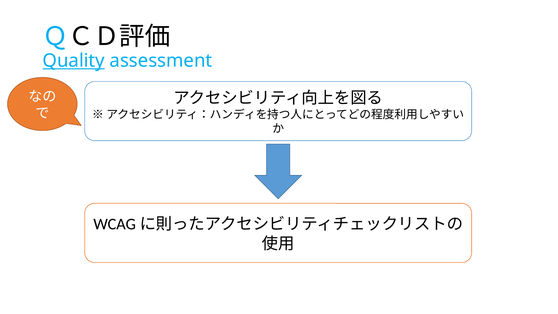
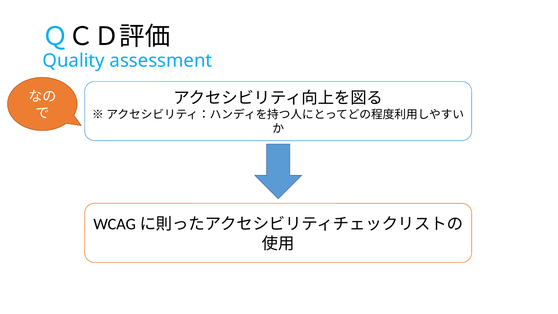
Quality underline: present -> none
